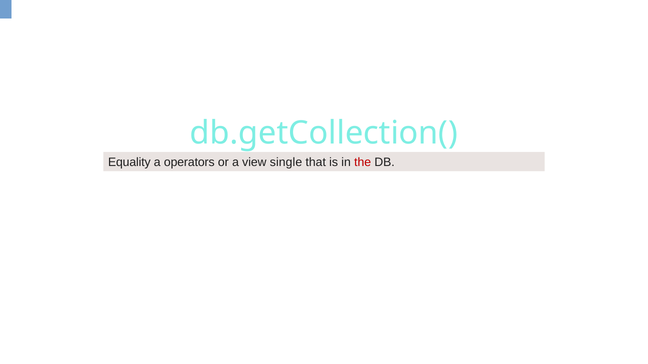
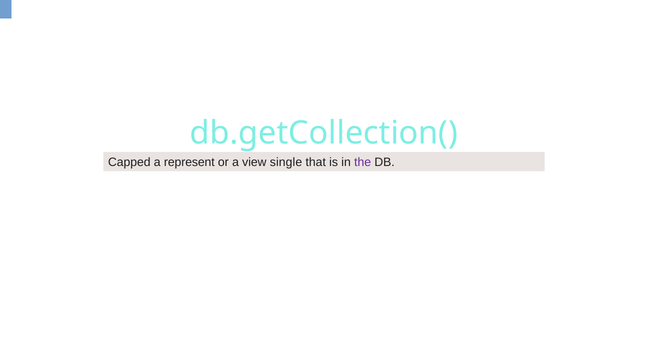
Equality: Equality -> Capped
operators: operators -> represent
the colour: red -> purple
